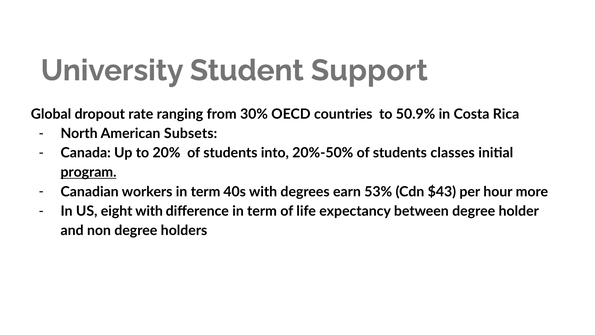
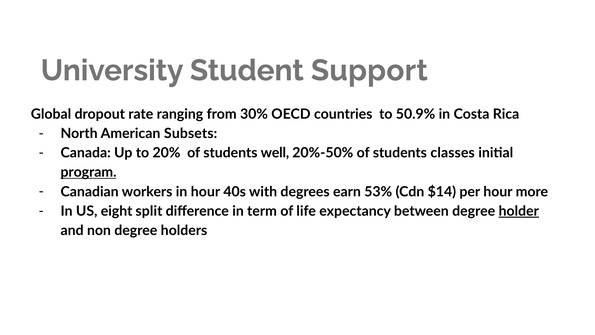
into: into -> well
workers in term: term -> hour
$43: $43 -> $14
eight with: with -> split
holder underline: none -> present
